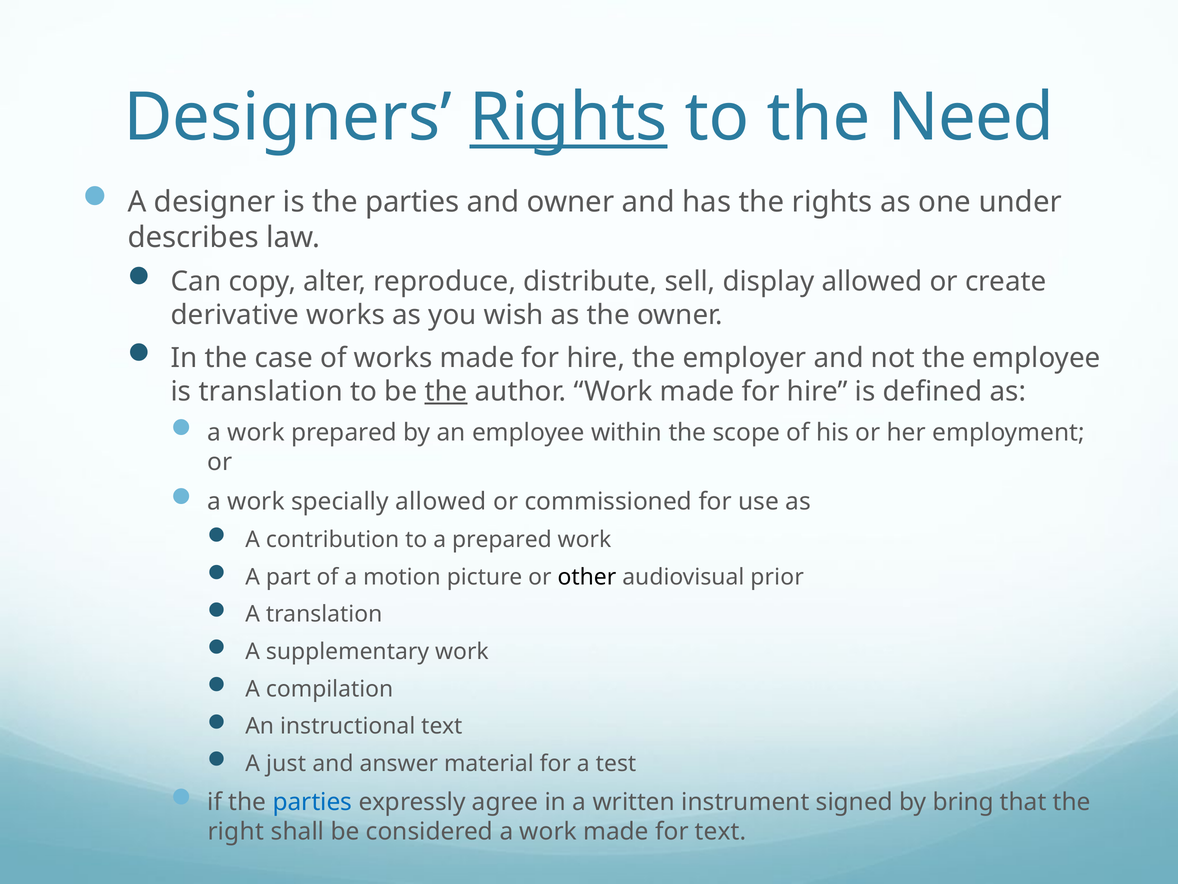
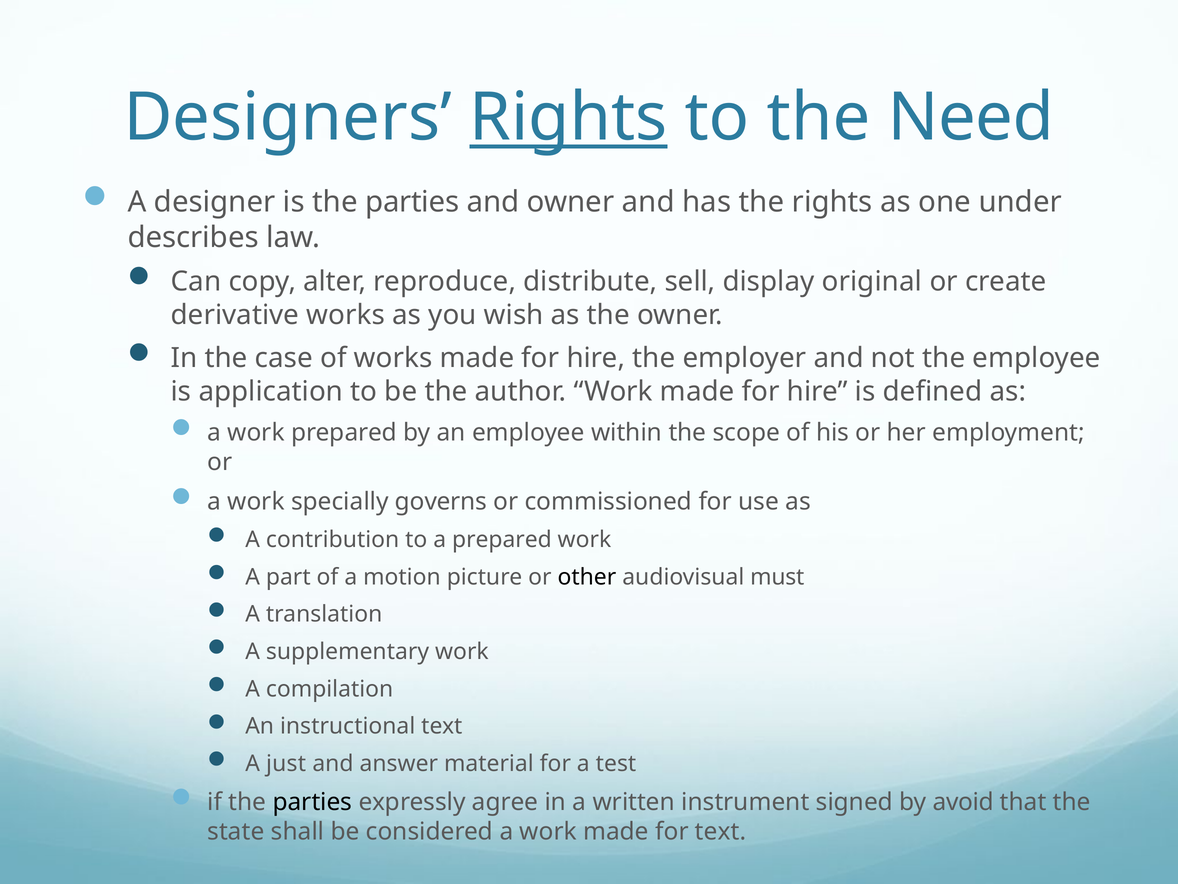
display allowed: allowed -> original
is translation: translation -> application
the at (446, 391) underline: present -> none
specially allowed: allowed -> governs
prior: prior -> must
parties at (312, 802) colour: blue -> black
bring: bring -> avoid
right: right -> state
